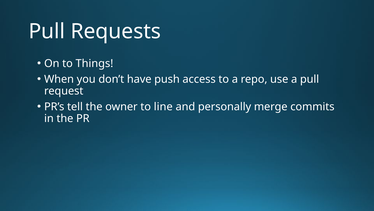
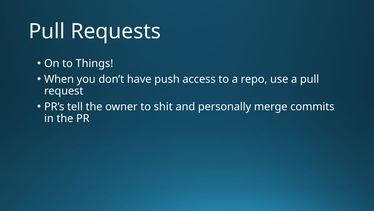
line: line -> shit
